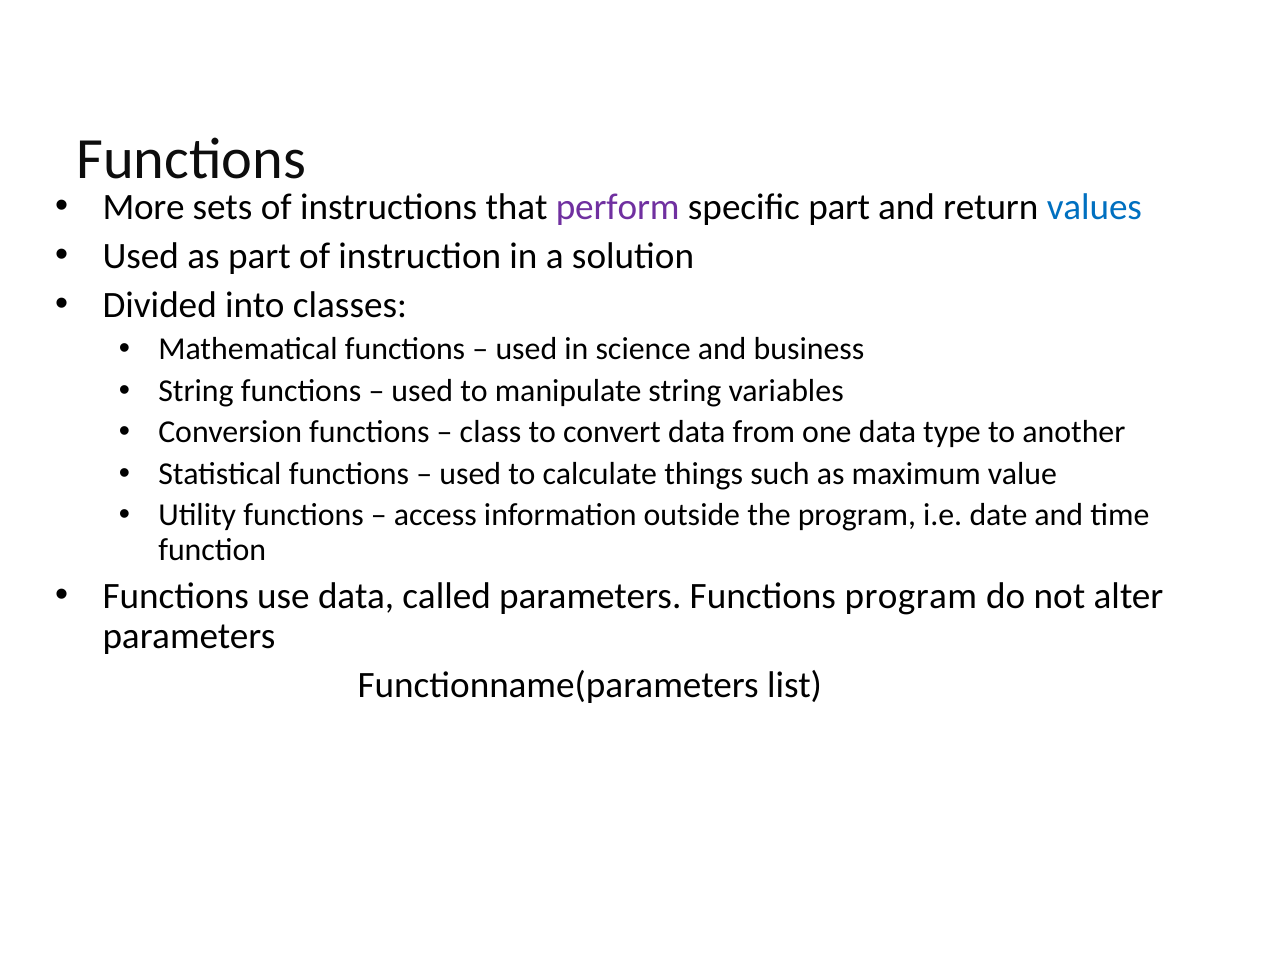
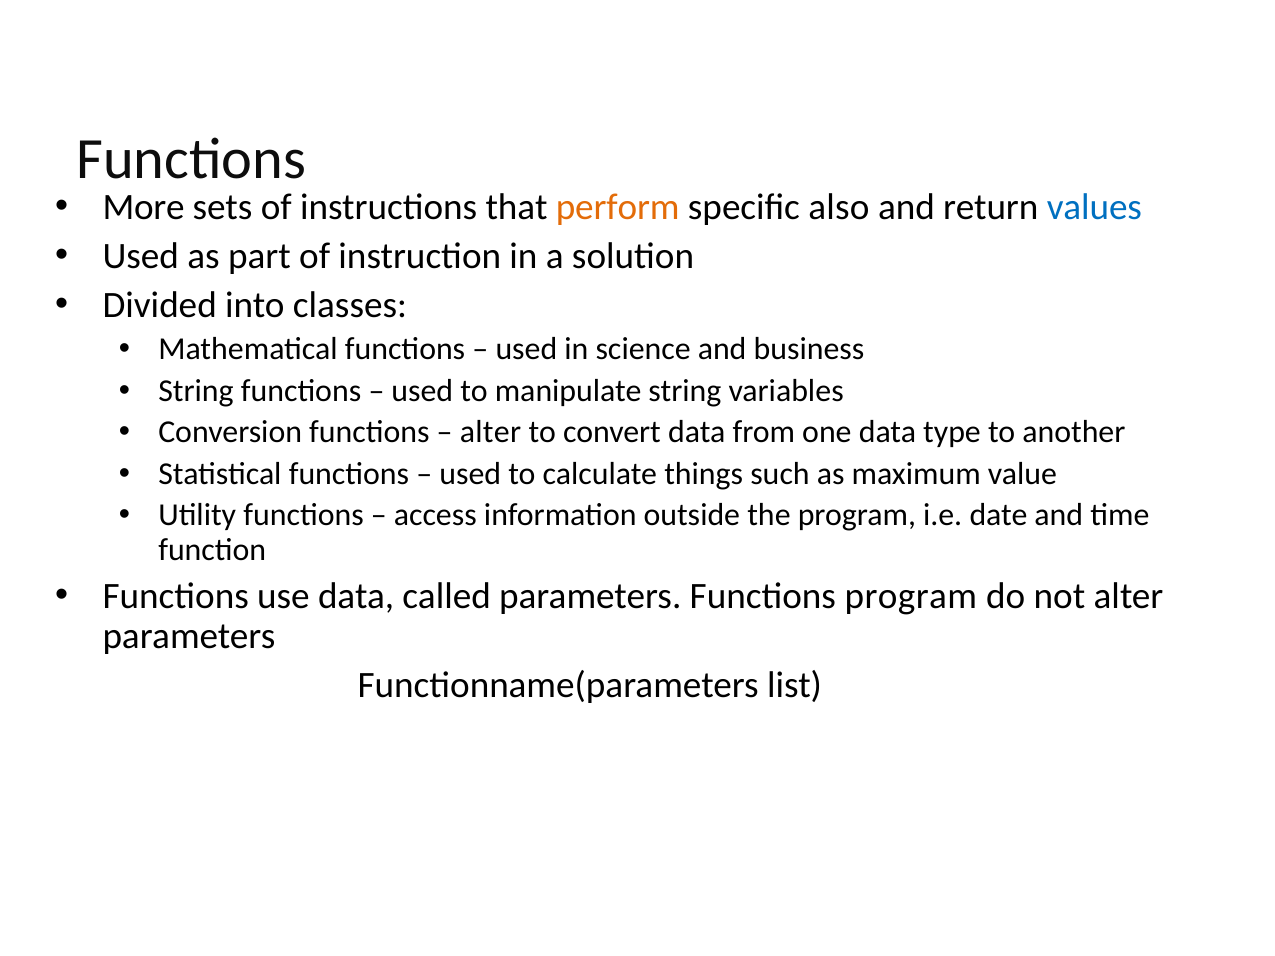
perform colour: purple -> orange
specific part: part -> also
class at (491, 432): class -> alter
